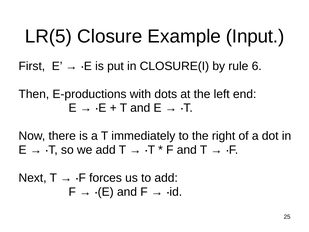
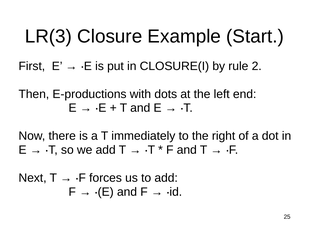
LR(5: LR(5 -> LR(3
Input: Input -> Start
6: 6 -> 2
